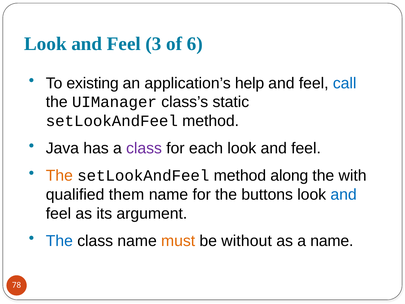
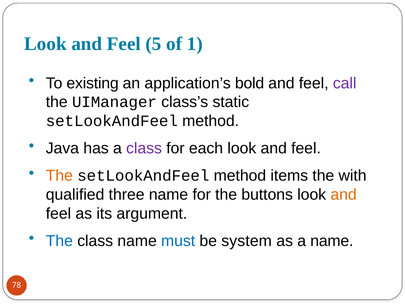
3: 3 -> 5
6: 6 -> 1
help: help -> bold
call colour: blue -> purple
along: along -> items
them: them -> three
and at (344, 194) colour: blue -> orange
must colour: orange -> blue
without: without -> system
